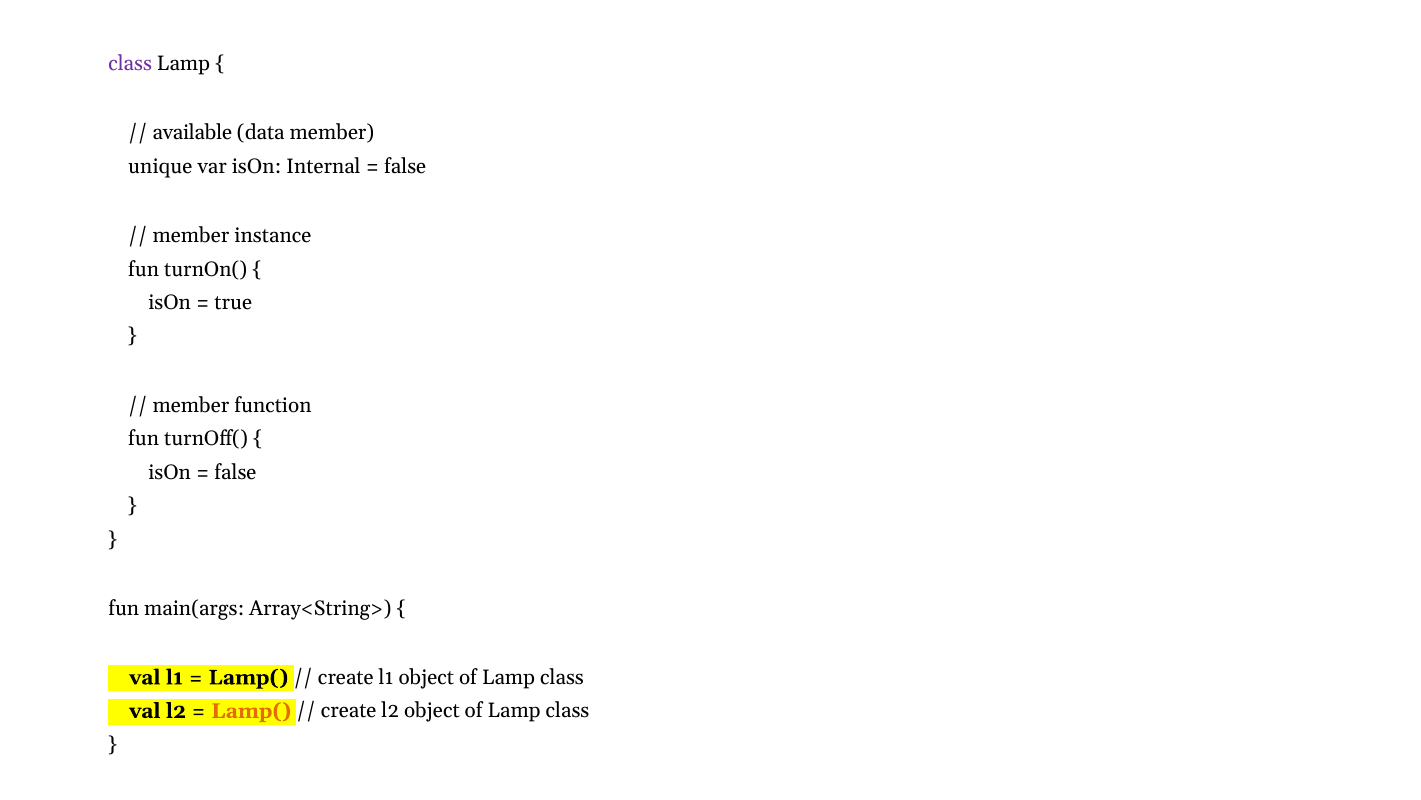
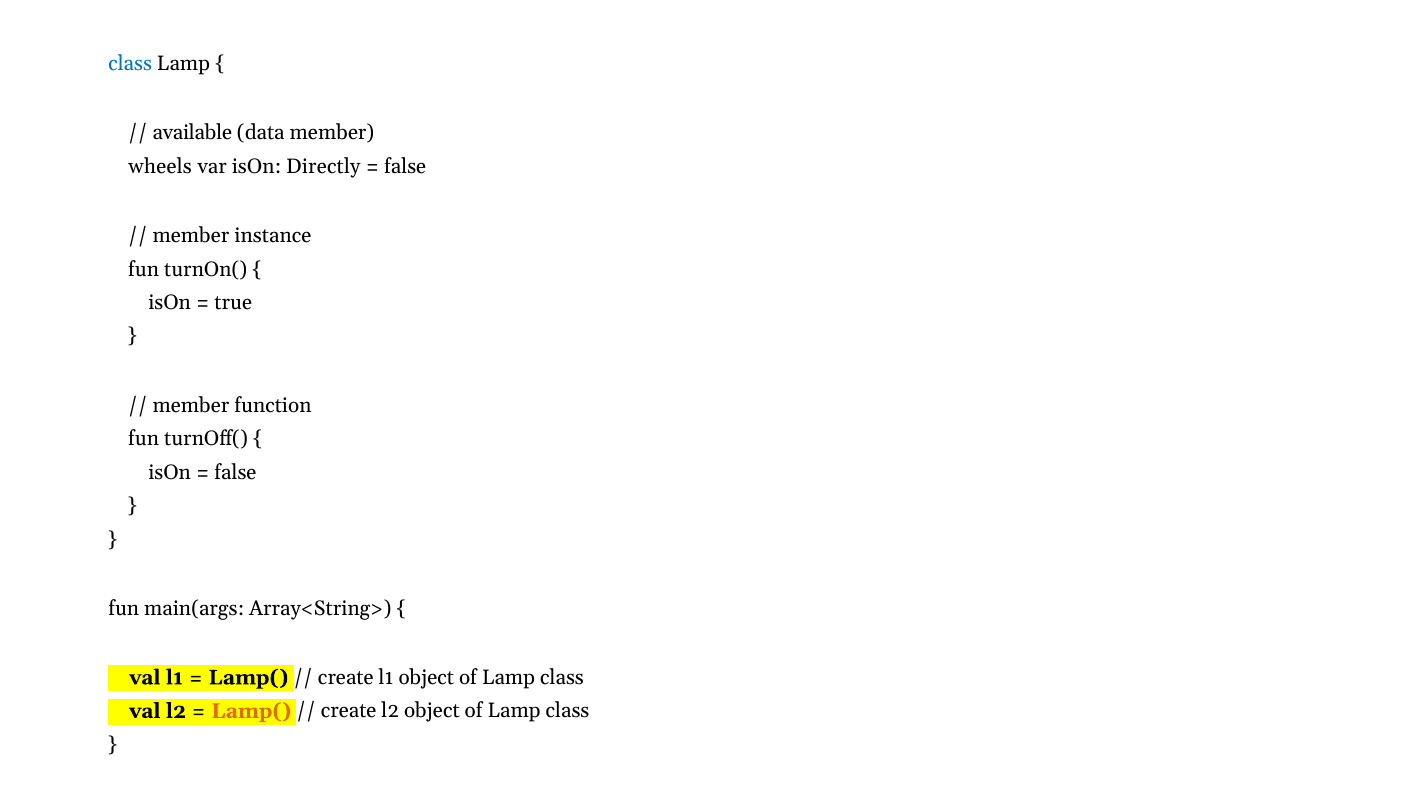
class at (130, 64) colour: purple -> blue
unique: unique -> wheels
Internal: Internal -> Directly
